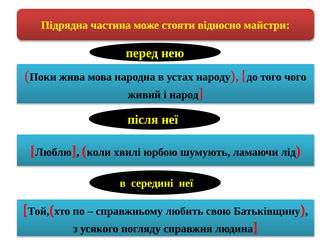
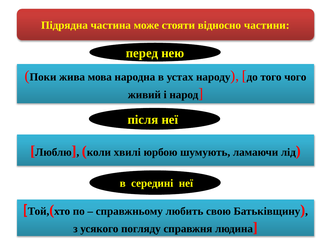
майстри: майстри -> частини
